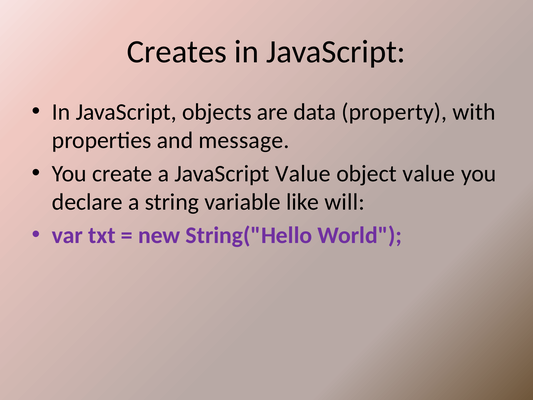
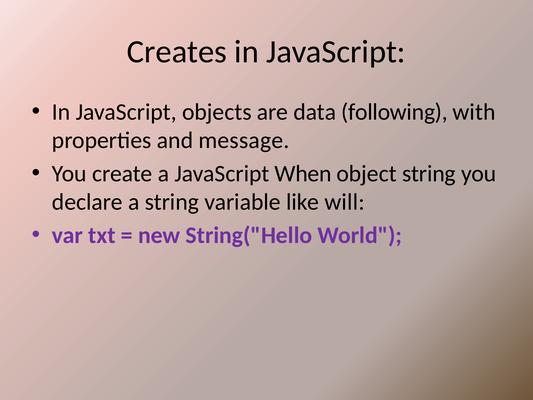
property: property -> following
JavaScript Value: Value -> When
object value: value -> string
